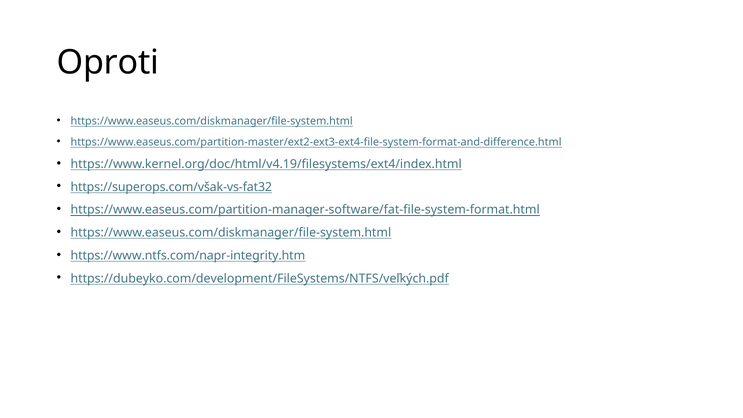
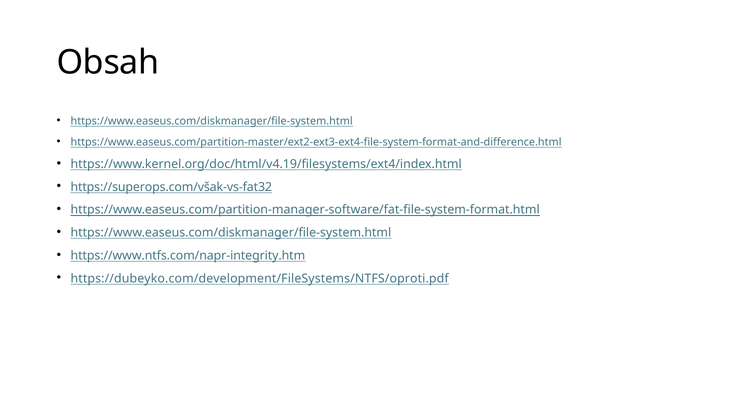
Oproti: Oproti -> Obsah
https://dubeyko.com/development/FileSystems/NTFS/veľkých.pdf: https://dubeyko.com/development/FileSystems/NTFS/veľkých.pdf -> https://dubeyko.com/development/FileSystems/NTFS/oproti.pdf
